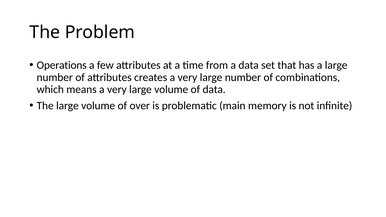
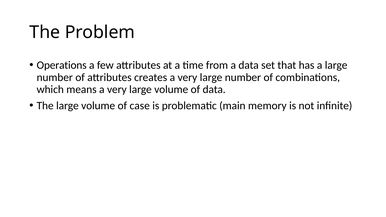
over: over -> case
